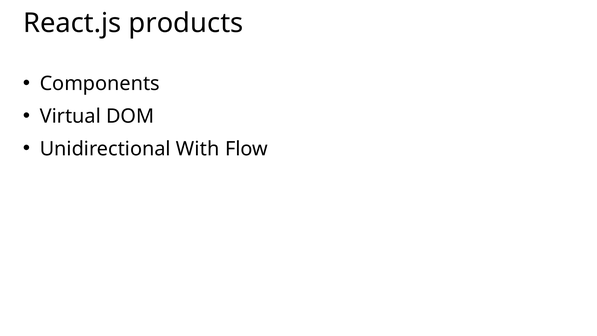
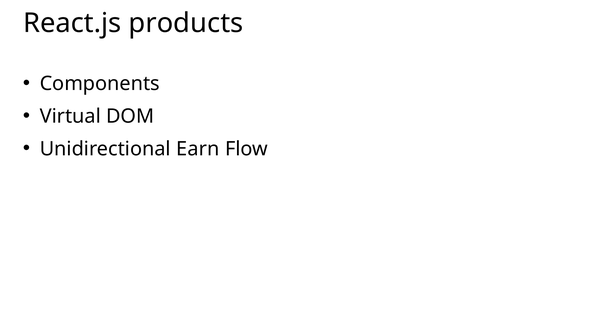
With: With -> Earn
